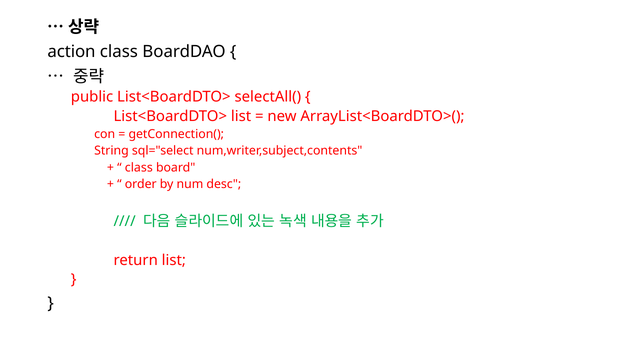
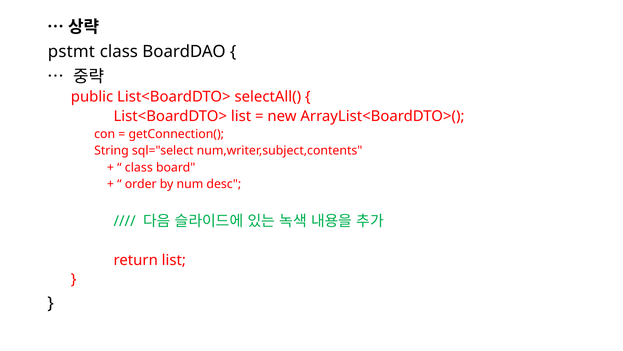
action: action -> pstmt
